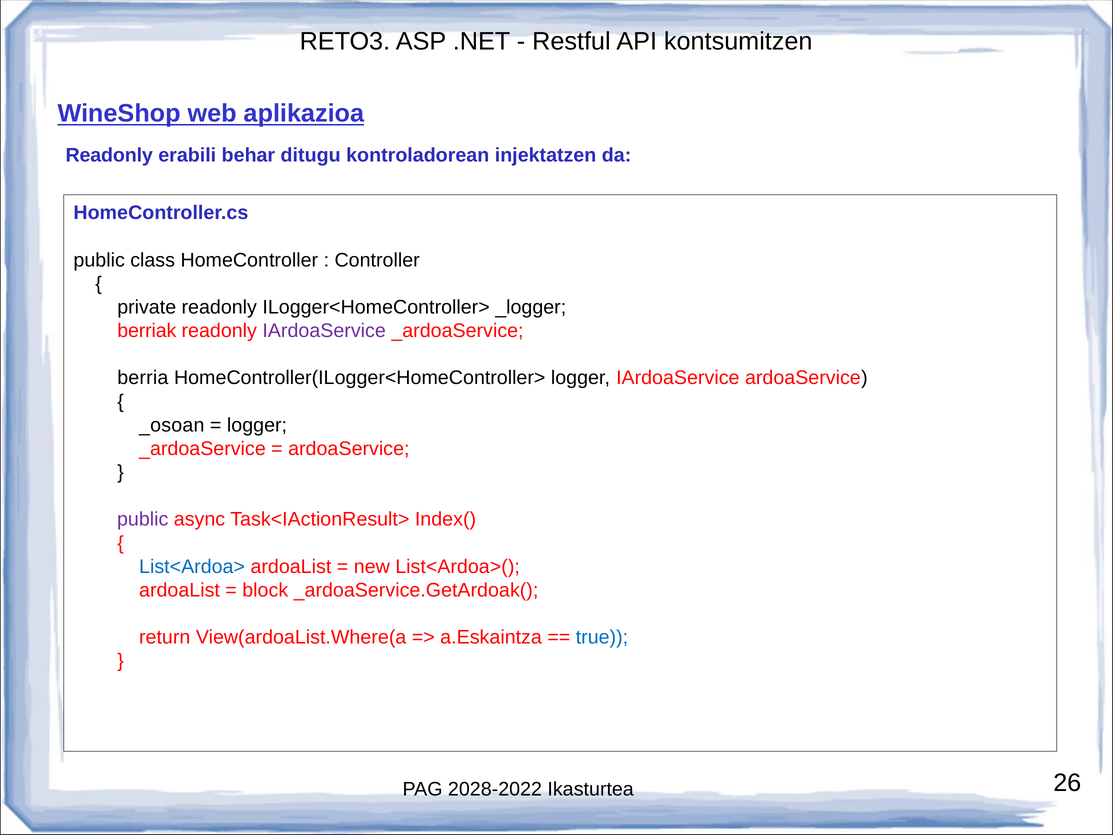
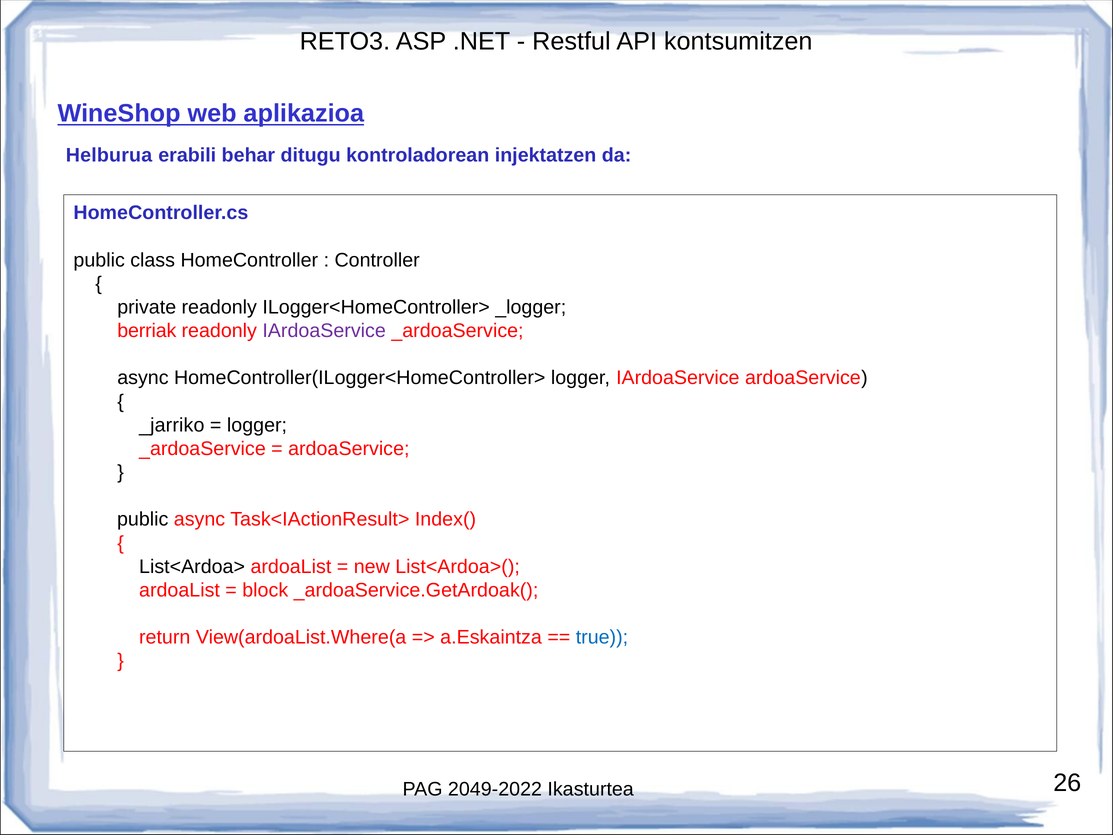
Readonly at (109, 155): Readonly -> Helburua
berria at (143, 378): berria -> async
_osoan: _osoan -> _jarriko
public at (143, 519) colour: purple -> black
List<Ardoa> colour: blue -> black
2028-2022: 2028-2022 -> 2049-2022
